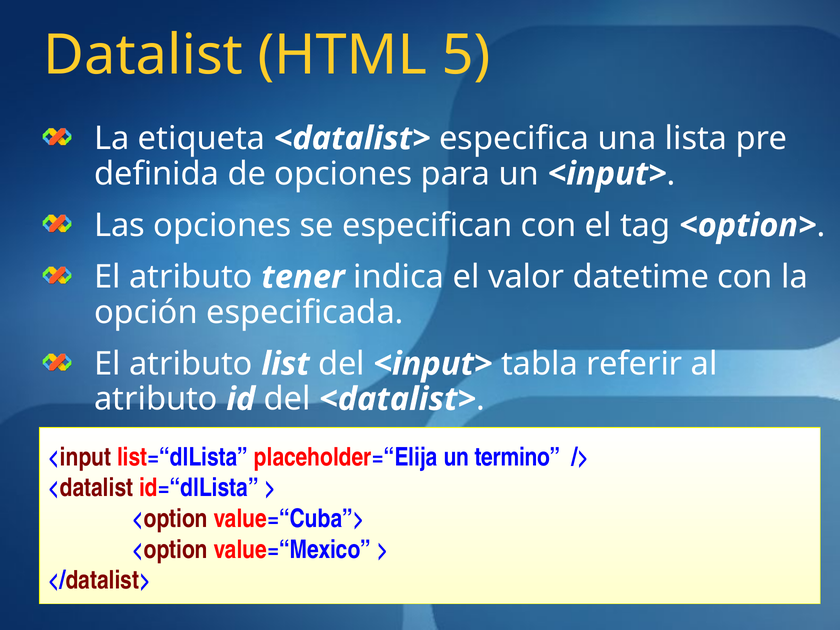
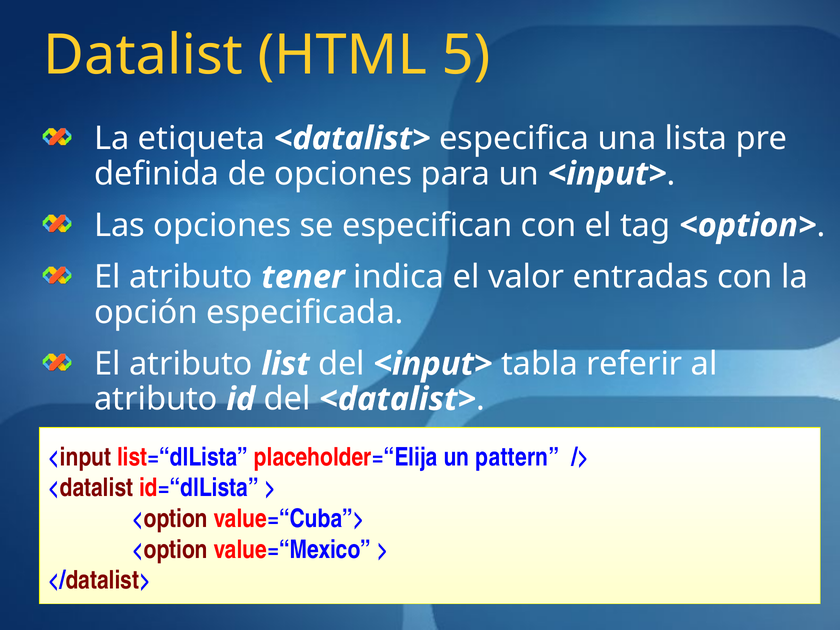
datetime: datetime -> entradas
termino: termino -> pattern
